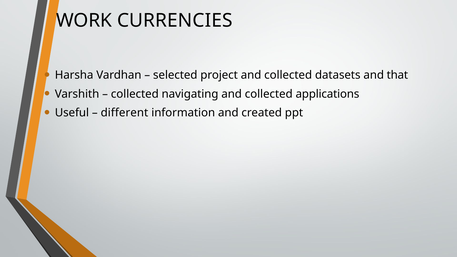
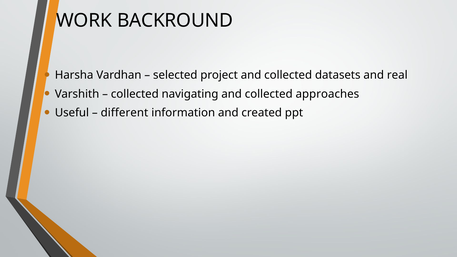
CURRENCIES: CURRENCIES -> BACKROUND
that: that -> real
applications: applications -> approaches
